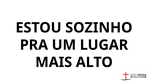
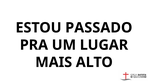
SOZINHO: SOZINHO -> PASSADO
